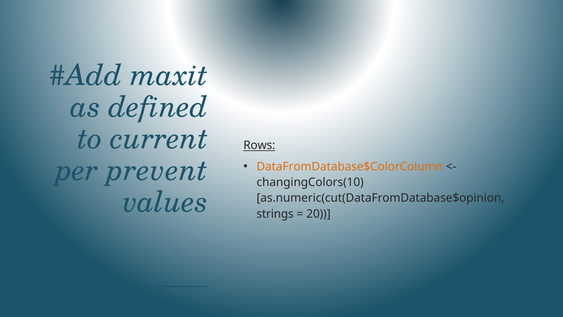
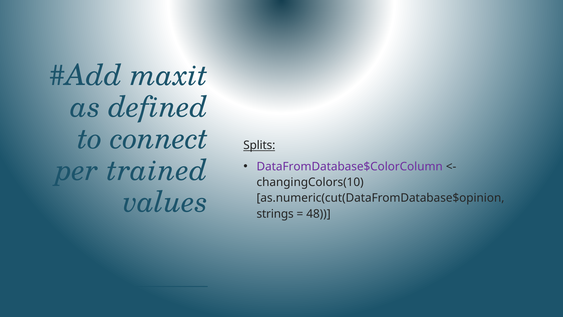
current: current -> connect
Rows: Rows -> Splits
prevent: prevent -> trained
DataFromDatabase$ColorColumn colour: orange -> purple
20: 20 -> 48
